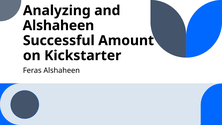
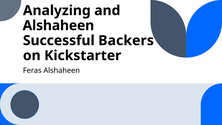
Amount: Amount -> Backers
